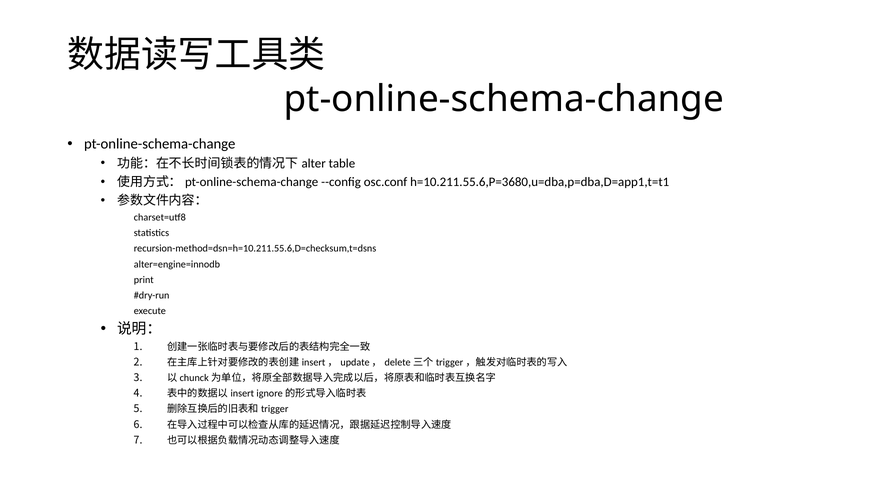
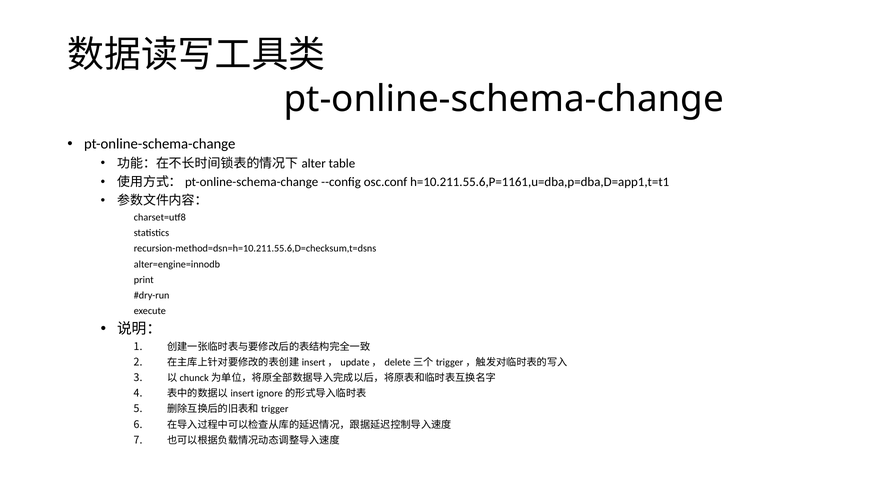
h=10.211.55.6,P=3680,u=dba,p=dba,D=app1,t=t1: h=10.211.55.6,P=3680,u=dba,p=dba,D=app1,t=t1 -> h=10.211.55.6,P=1161,u=dba,p=dba,D=app1,t=t1
